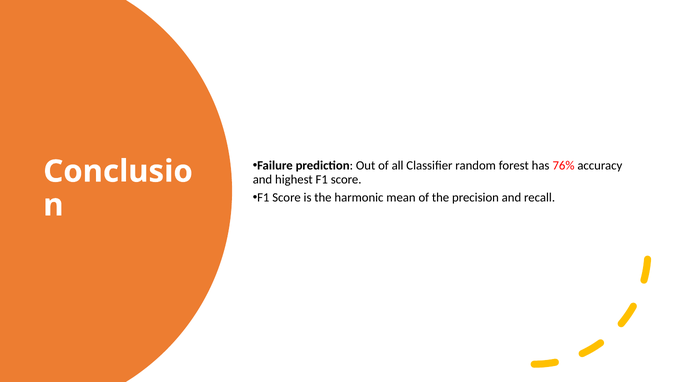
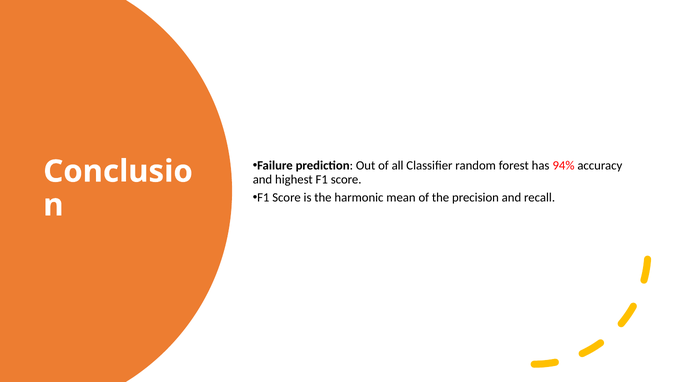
76%: 76% -> 94%
